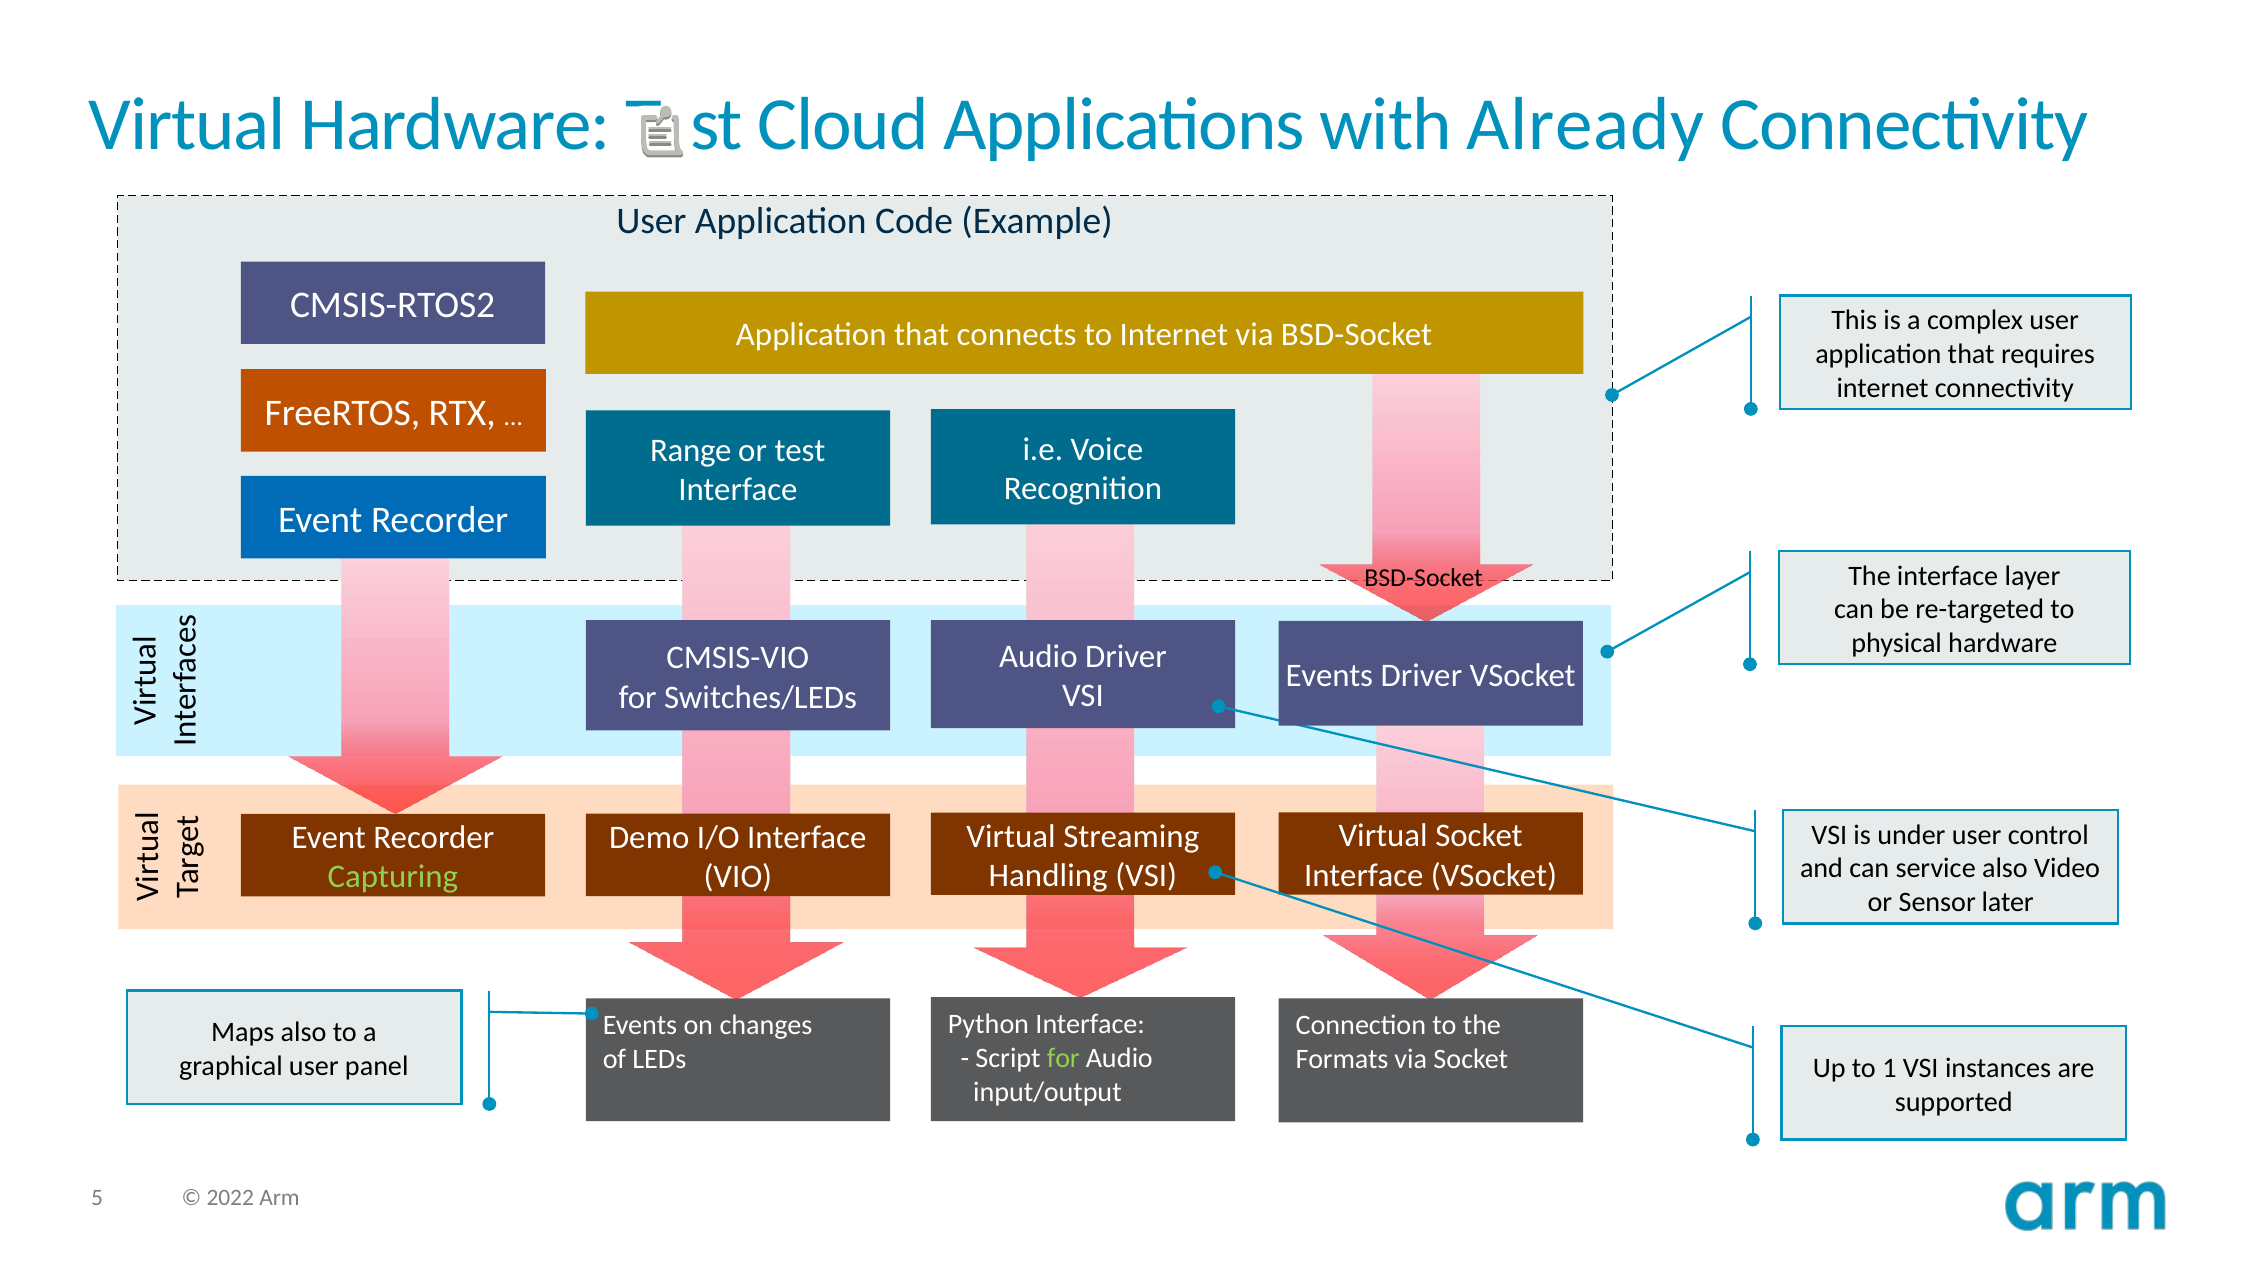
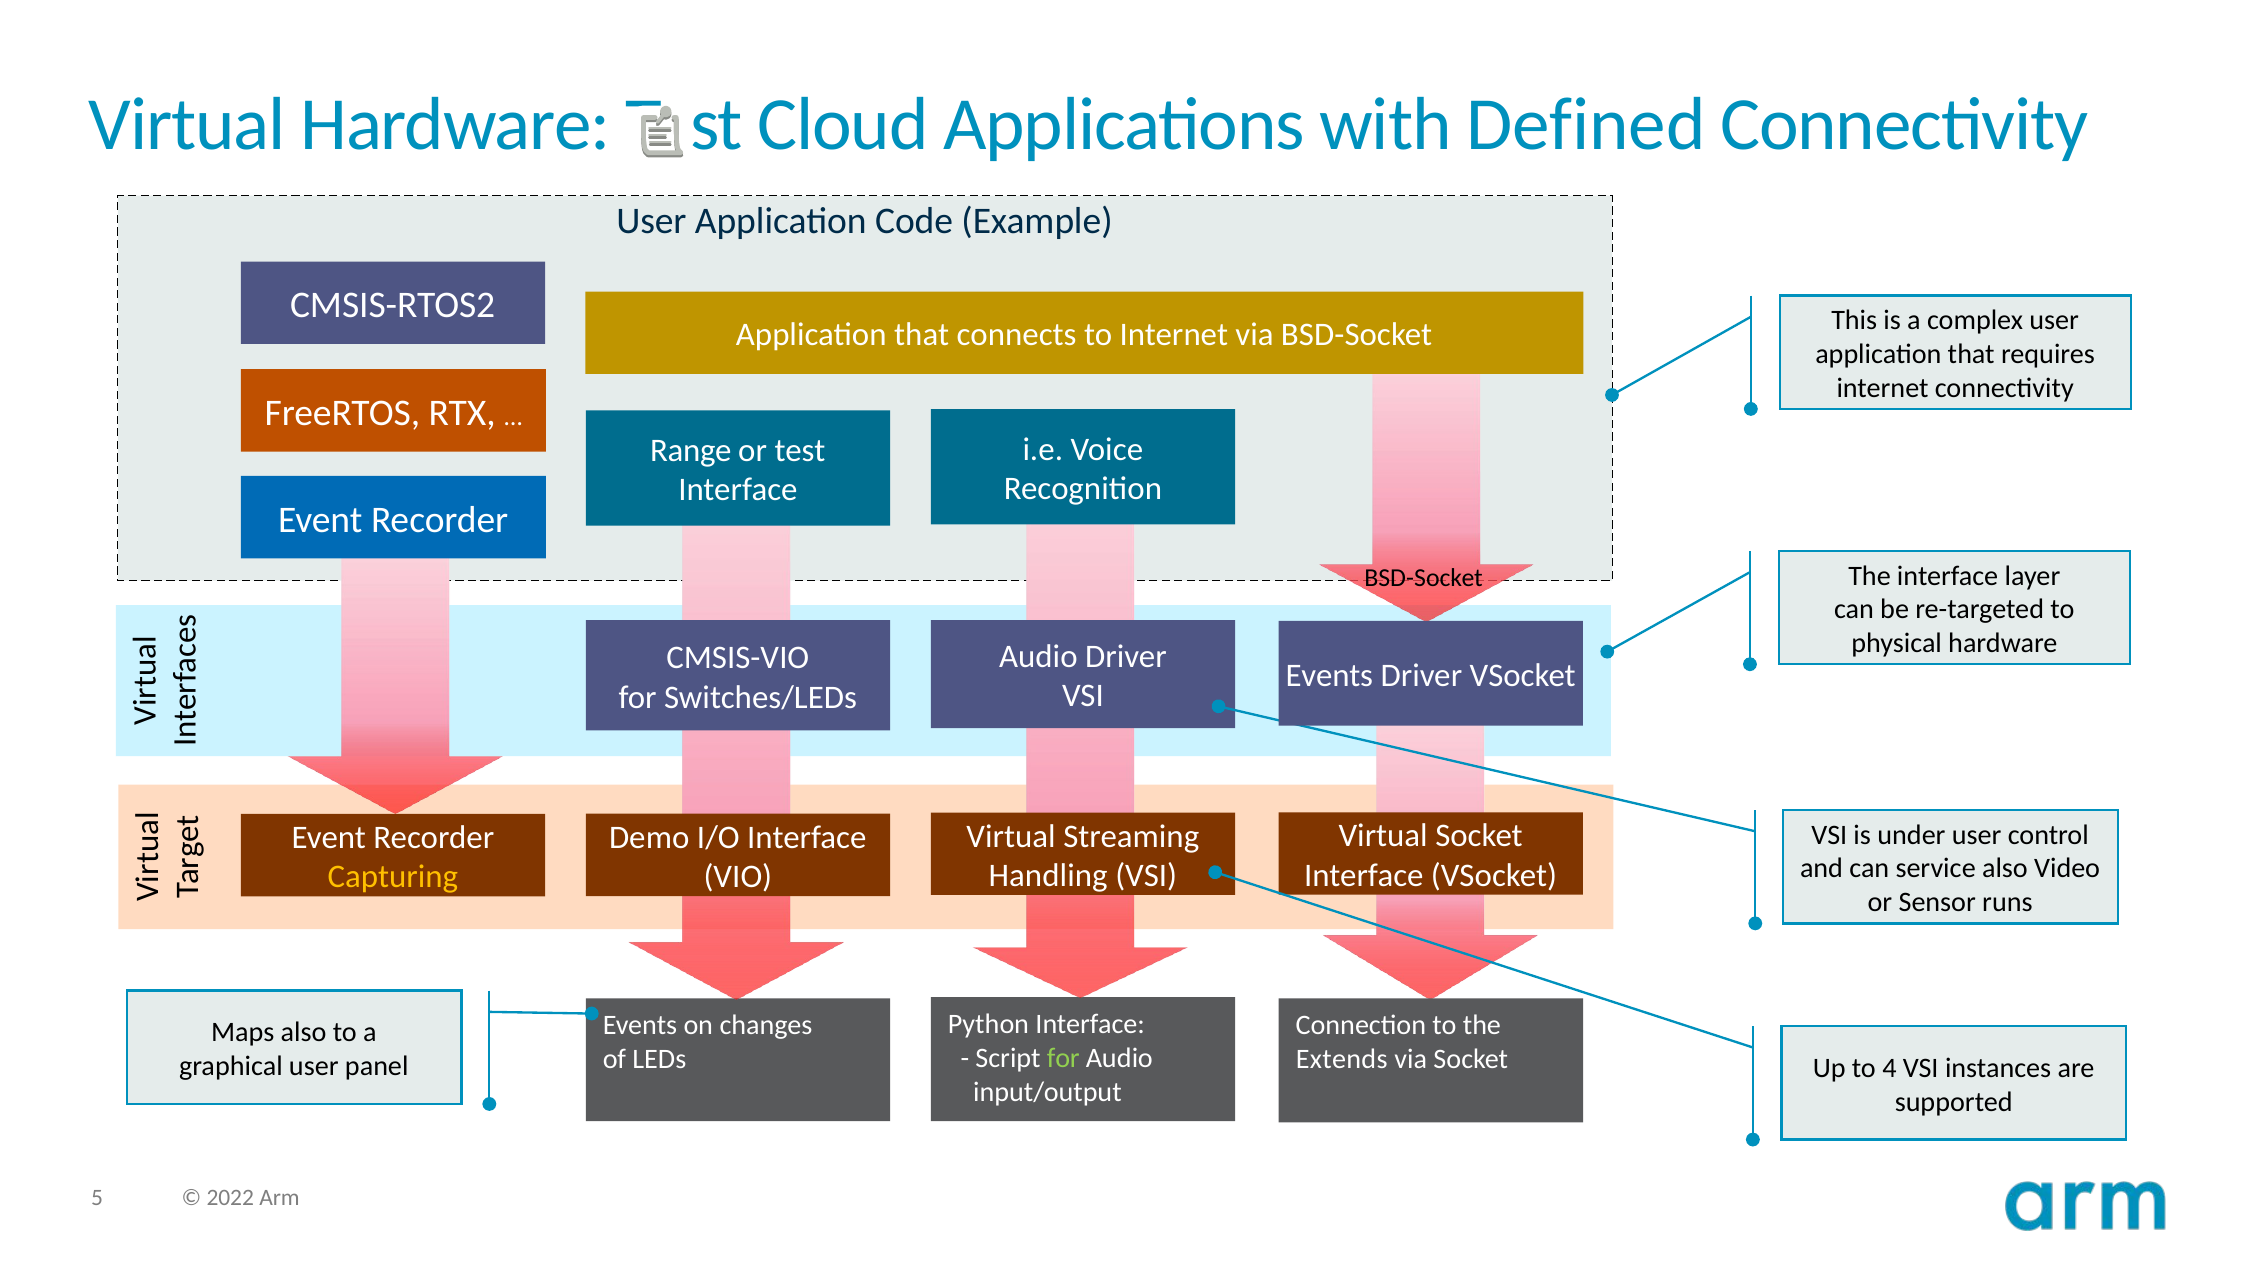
Already: Already -> Defined
Capturing colour: light green -> yellow
later: later -> runs
Formats: Formats -> Extends
1: 1 -> 4
